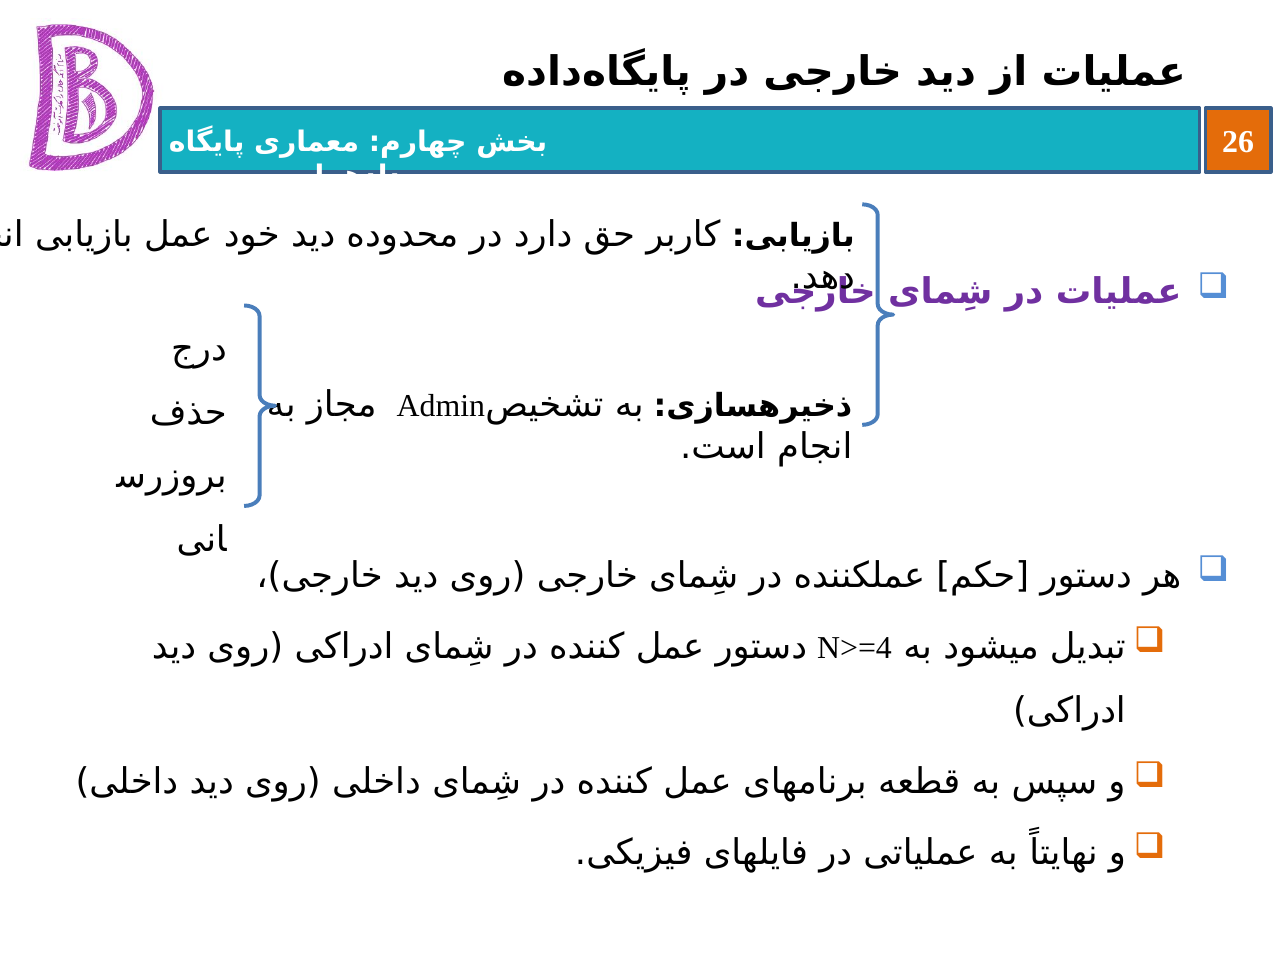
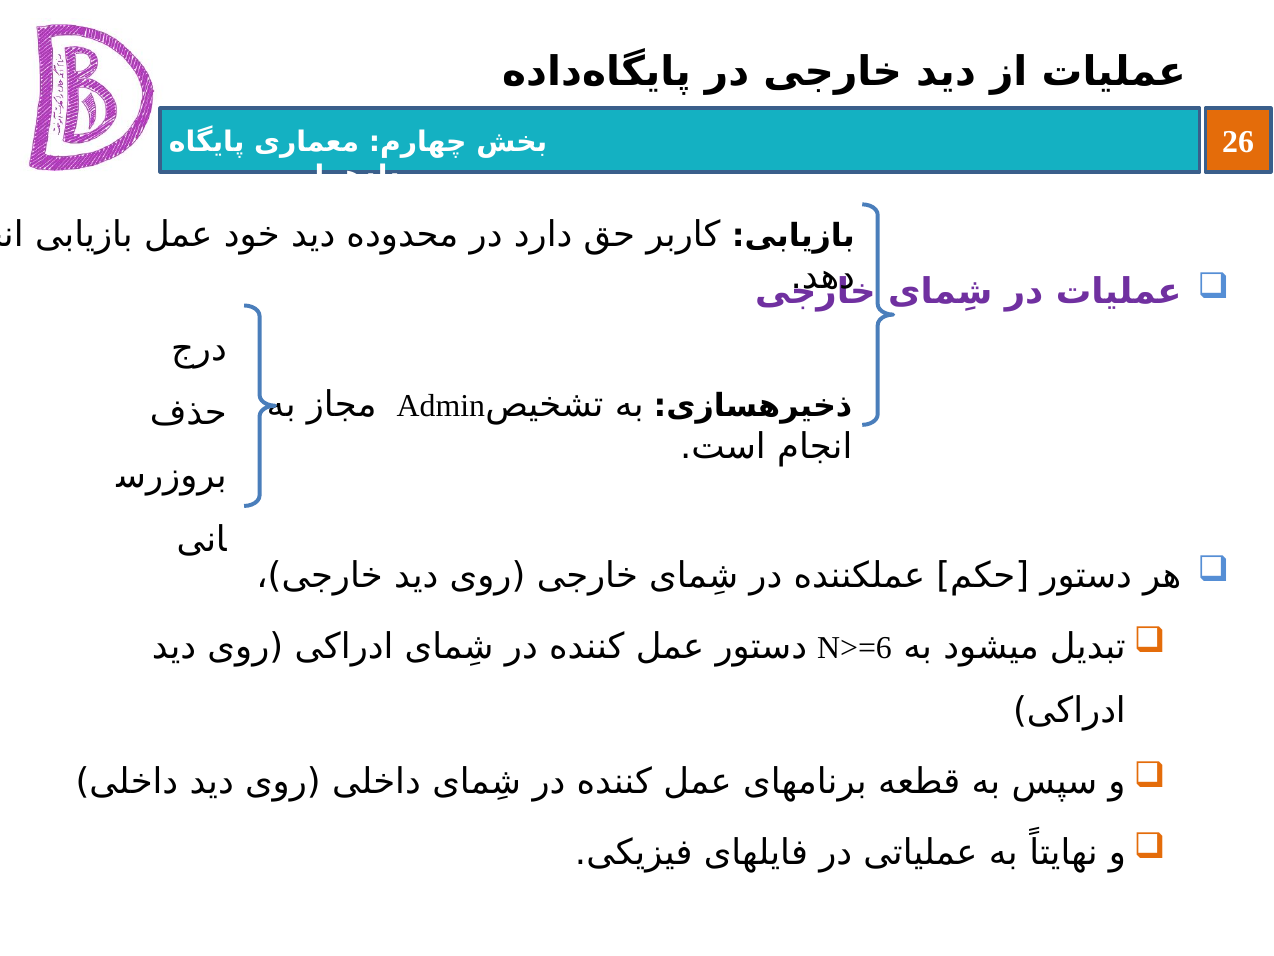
N>=4: N>=4 -> N>=6
